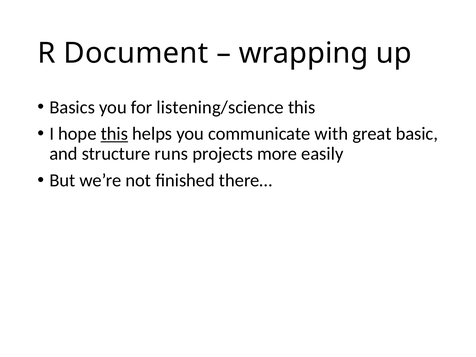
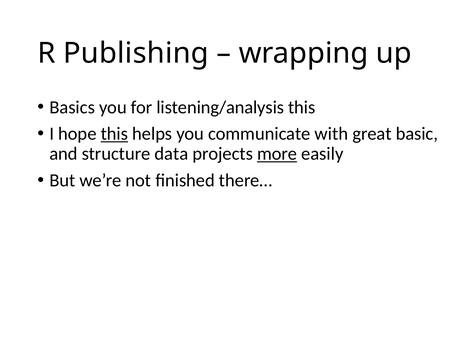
Document: Document -> Publishing
listening/science: listening/science -> listening/analysis
runs: runs -> data
more underline: none -> present
